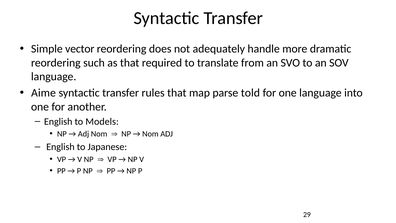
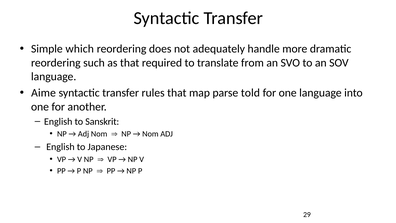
vector: vector -> which
Models: Models -> Sanskrit
